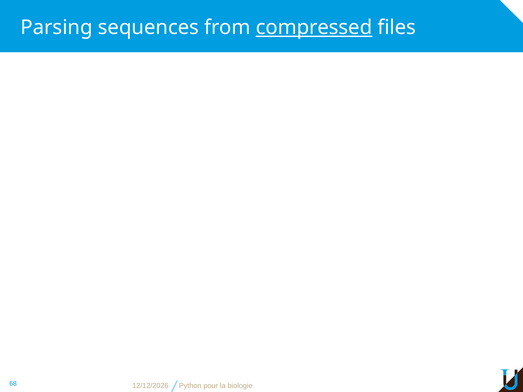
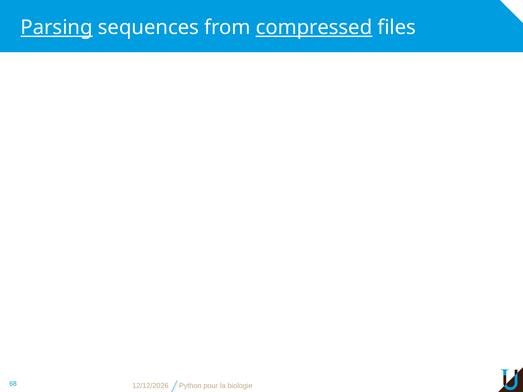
Parsing underline: none -> present
